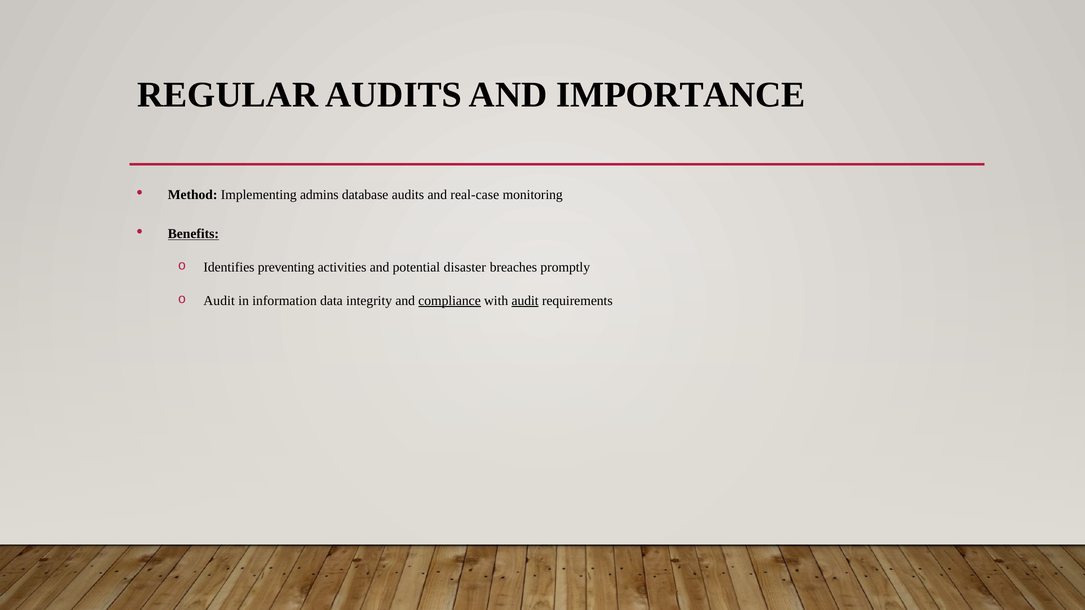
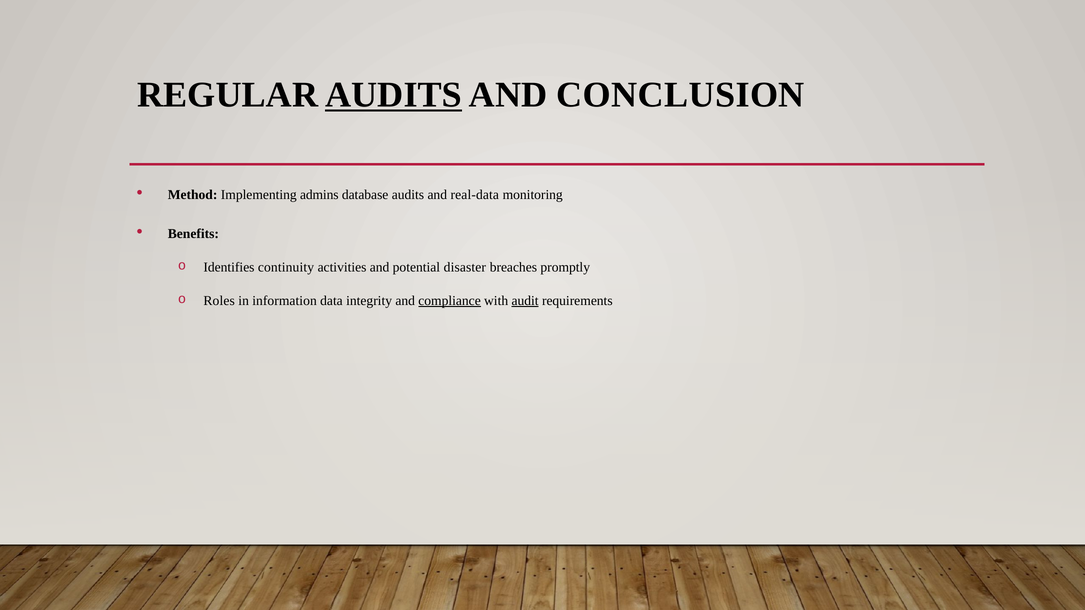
AUDITS at (394, 95) underline: none -> present
IMPORTANCE: IMPORTANCE -> CONCLUSION
real-case: real-case -> real-data
Benefits underline: present -> none
preventing: preventing -> continuity
Audit at (219, 301): Audit -> Roles
